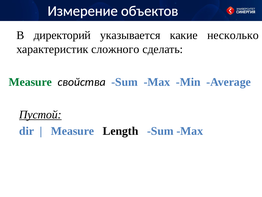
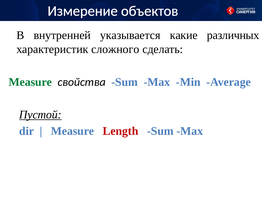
директорий: директорий -> внутренней
несколько: несколько -> различных
Length colour: black -> red
